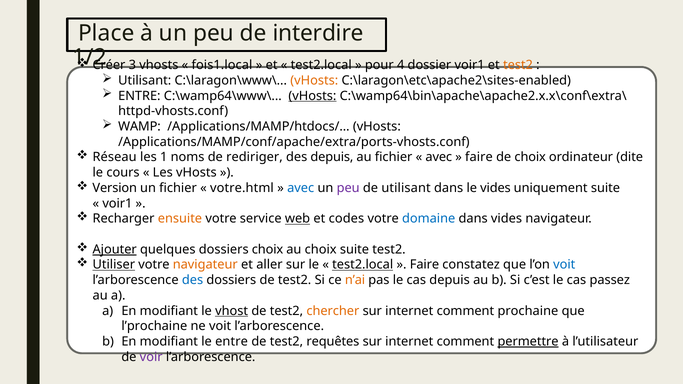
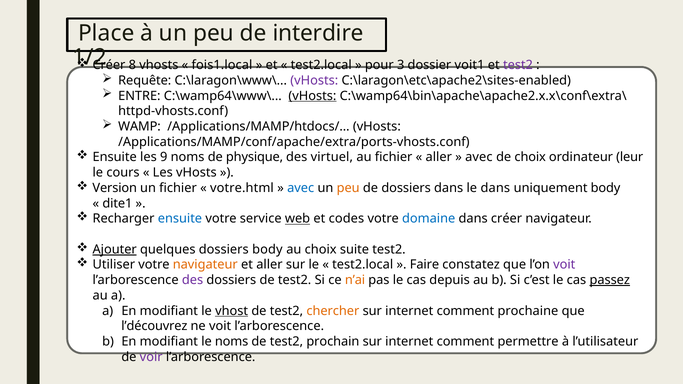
3: 3 -> 8
4: 4 -> 3
dossier voir1: voir1 -> voit1
test2 at (518, 65) colour: orange -> purple
Utilisant at (145, 80): Utilisant -> Requête
vHosts at (314, 80) colour: orange -> purple
Réseau at (115, 157): Réseau -> Ensuite
1: 1 -> 9
rediriger: rediriger -> physique
des depuis: depuis -> virtuel
avec at (439, 157): avec -> aller
faire at (479, 157): faire -> avec
dite: dite -> leur
peu at (348, 188) colour: purple -> orange
de utilisant: utilisant -> dossiers
le vides: vides -> dans
uniquement suite: suite -> body
voir1 at (117, 203): voir1 -> dite1
ensuite at (180, 219) colour: orange -> blue
dans vides: vides -> créer
dossiers choix: choix -> body
Utiliser underline: present -> none
test2.local at (363, 265) underline: present -> none
voit at (564, 265) colour: blue -> purple
des at (193, 280) colour: blue -> purple
passez underline: none -> present
l’prochaine: l’prochaine -> l’découvrez
le entre: entre -> noms
requêtes: requêtes -> prochain
permettre underline: present -> none
